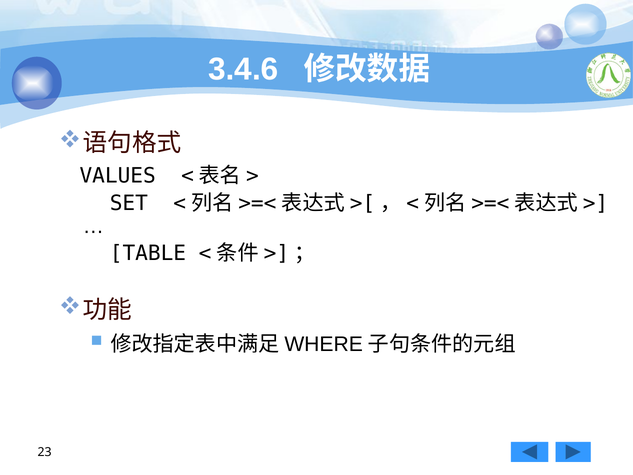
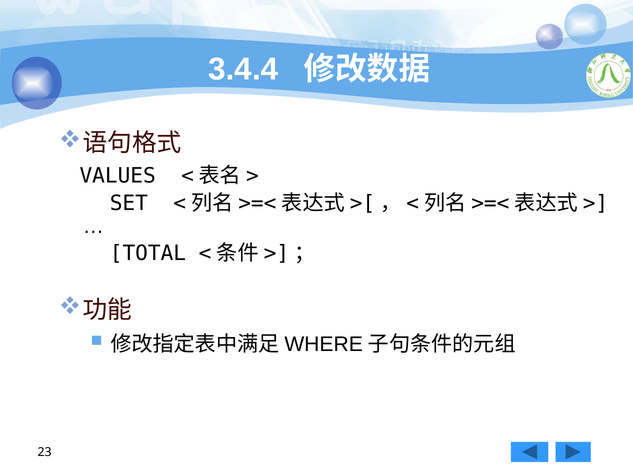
3.4.6: 3.4.6 -> 3.4.4
TABLE: TABLE -> TOTAL
